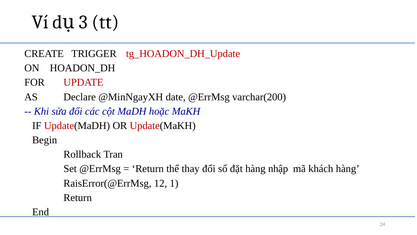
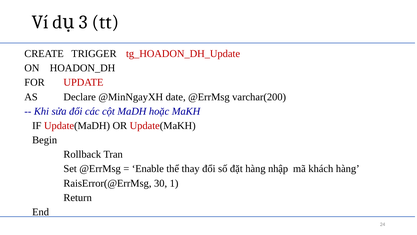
Return at (148, 169): Return -> Enable
12: 12 -> 30
